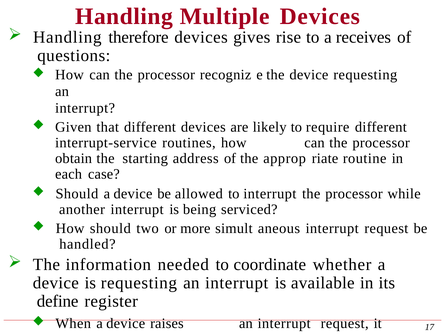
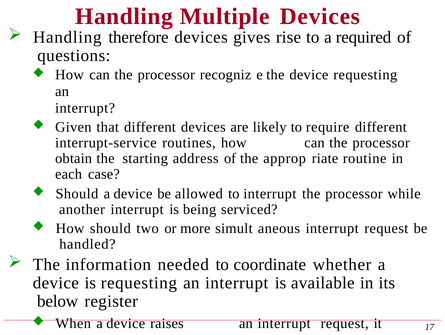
receives: receives -> required
define: define -> below
